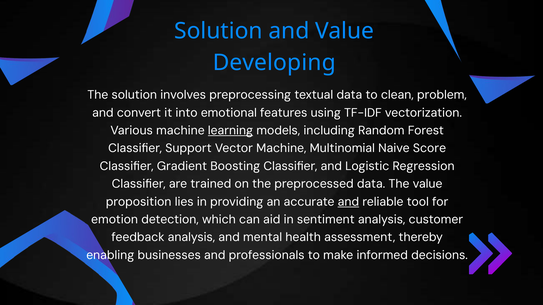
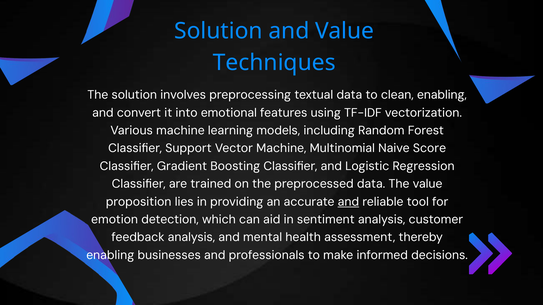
Developing: Developing -> Techniques
clean problem: problem -> enabling
learning underline: present -> none
